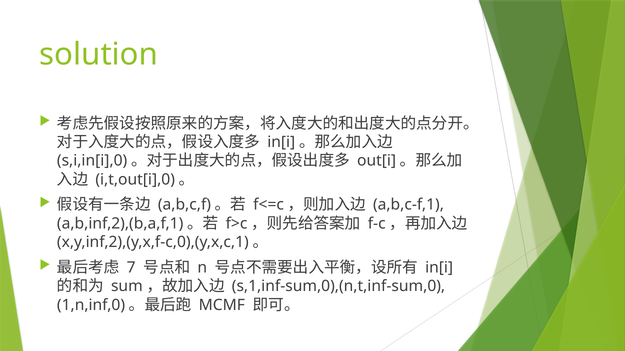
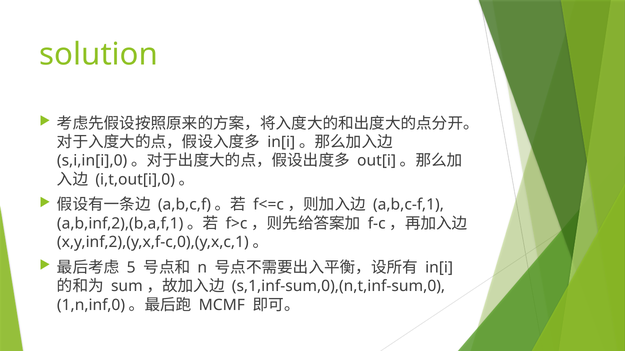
7: 7 -> 5
